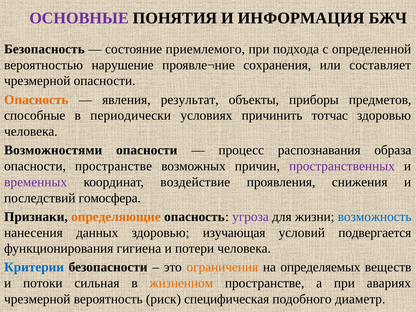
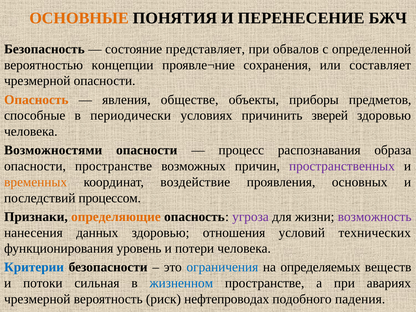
ОСНОВНЫЕ colour: purple -> orange
ИНФОРМАЦИЯ: ИНФОРМАЦИЯ -> ПЕРЕНЕСЕНИЕ
приемлемого: приемлемого -> представляет
подхода: подхода -> обвалов
нарушение: нарушение -> концепции
результат: результат -> обществе
тотчас: тотчас -> зверей
временных colour: purple -> orange
снижения: снижения -> основных
гомосфера: гомосфера -> процессом
возможность colour: blue -> purple
изучающая: изучающая -> отношения
подвергается: подвергается -> технических
гигиена: гигиена -> уровень
ограничения colour: orange -> blue
жизненном colour: orange -> blue
специфическая: специфическая -> нефтепроводах
диаметр: диаметр -> падения
